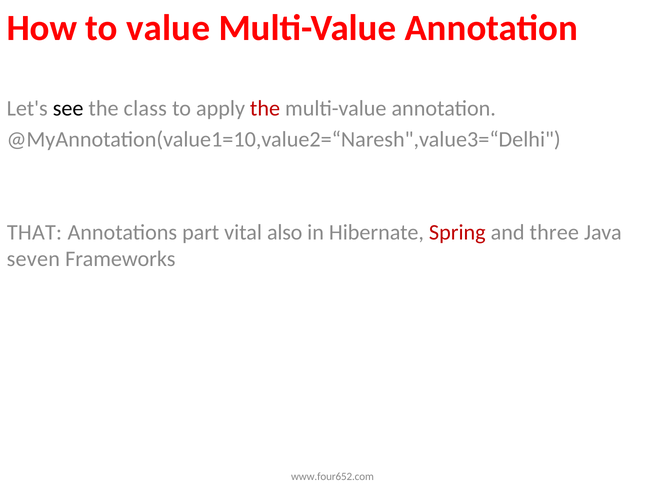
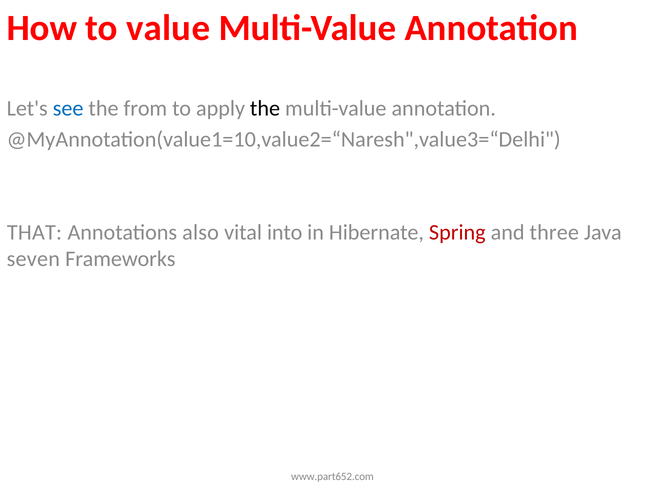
see colour: black -> blue
class: class -> from
the at (265, 108) colour: red -> black
part: part -> also
also: also -> into
www.four652.com: www.four652.com -> www.part652.com
